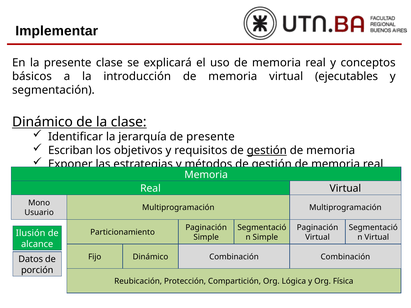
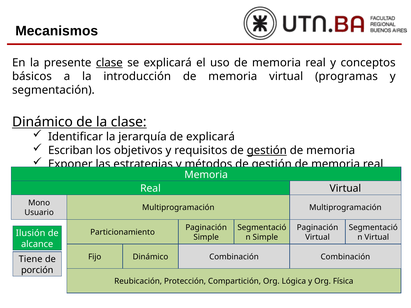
Implementar: Implementar -> Mecanismos
clase at (109, 63) underline: none -> present
ejecutables: ejecutables -> programas
de presente: presente -> explicará
Datos: Datos -> Tiene
